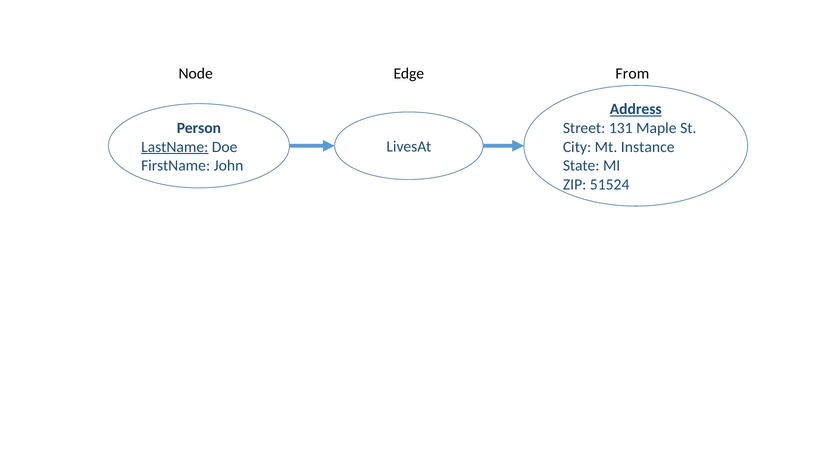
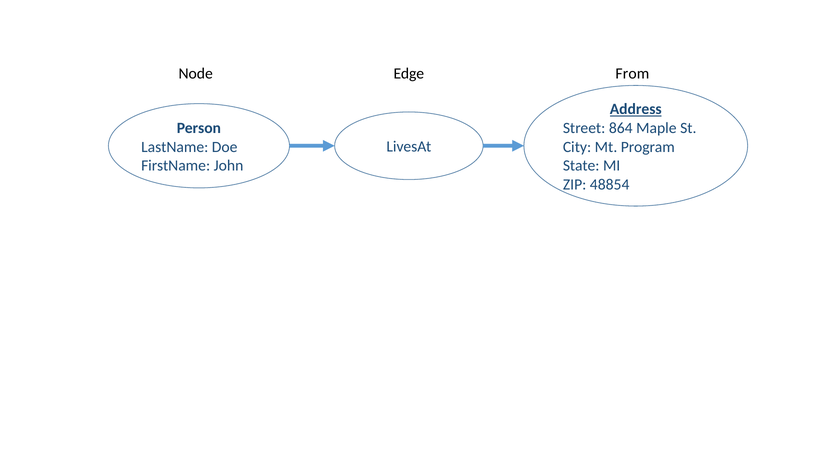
131: 131 -> 864
LastName underline: present -> none
Instance: Instance -> Program
51524: 51524 -> 48854
